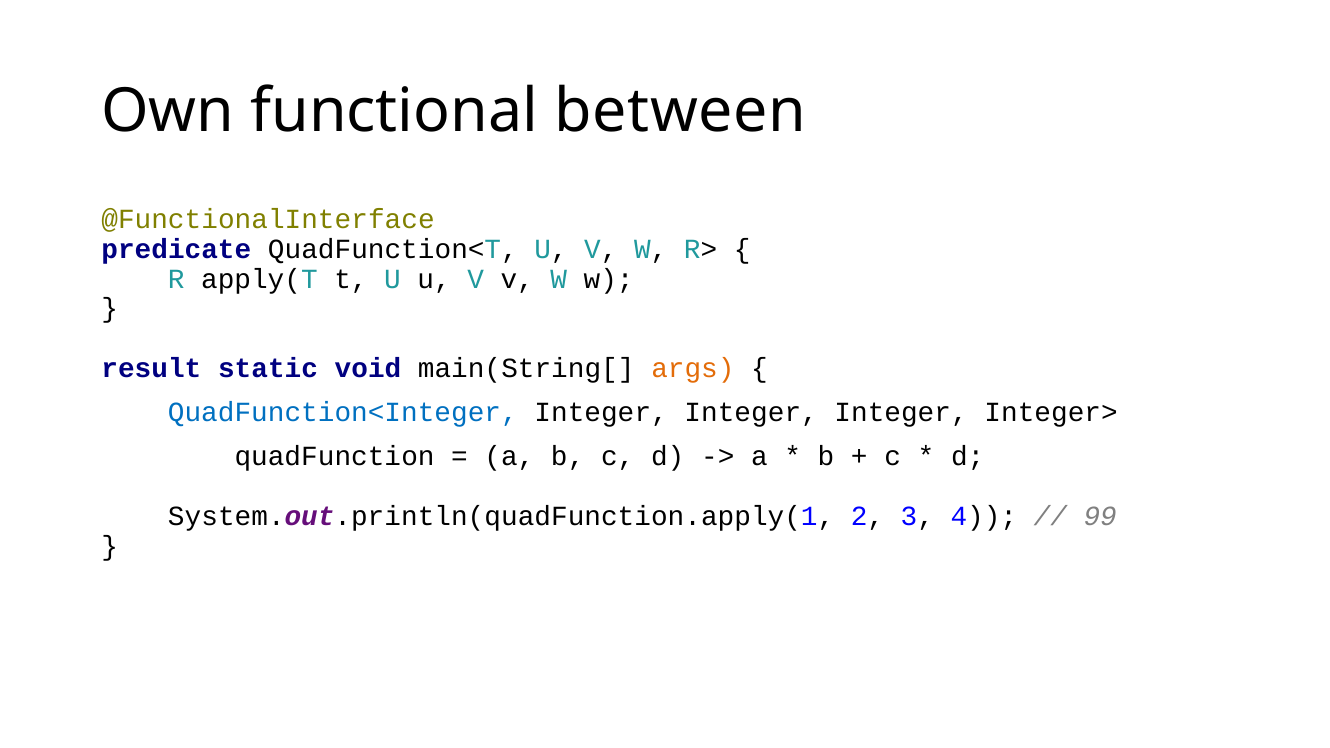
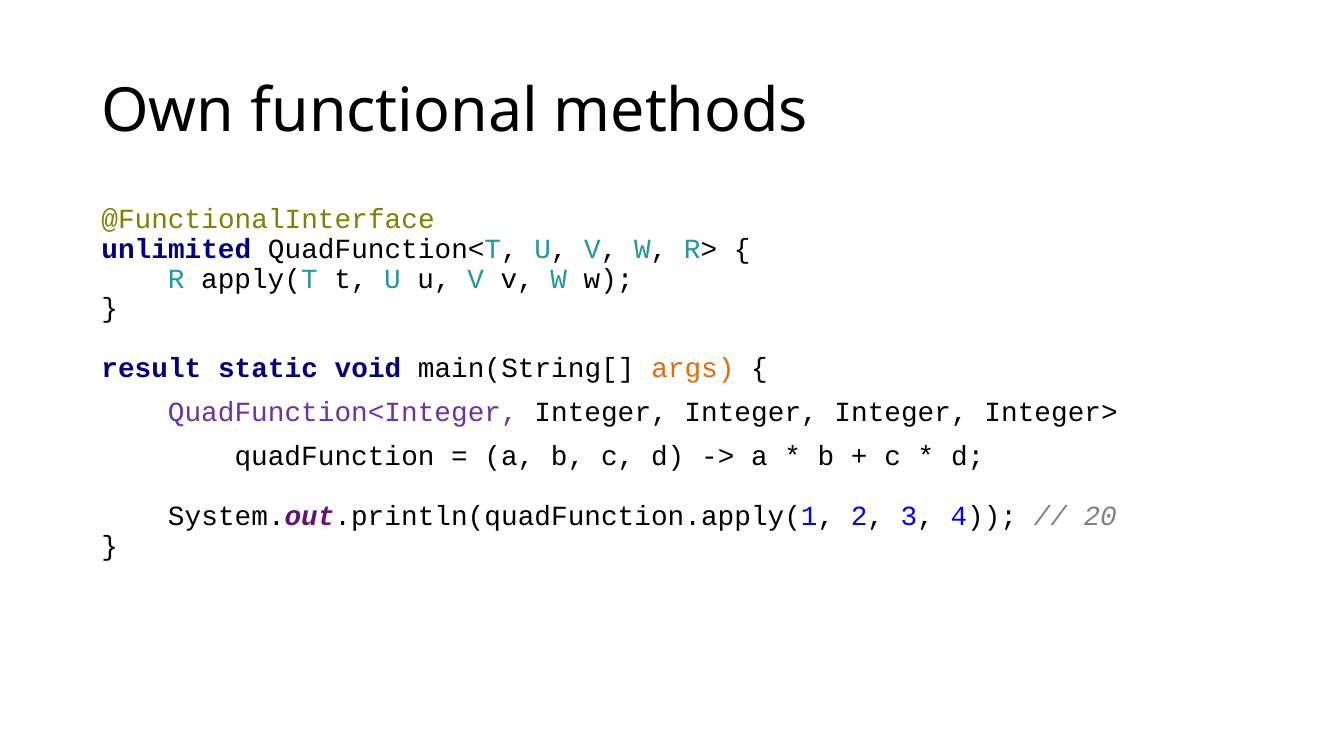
between: between -> methods
predicate: predicate -> unlimited
QuadFunction<Integer colour: blue -> purple
99: 99 -> 20
